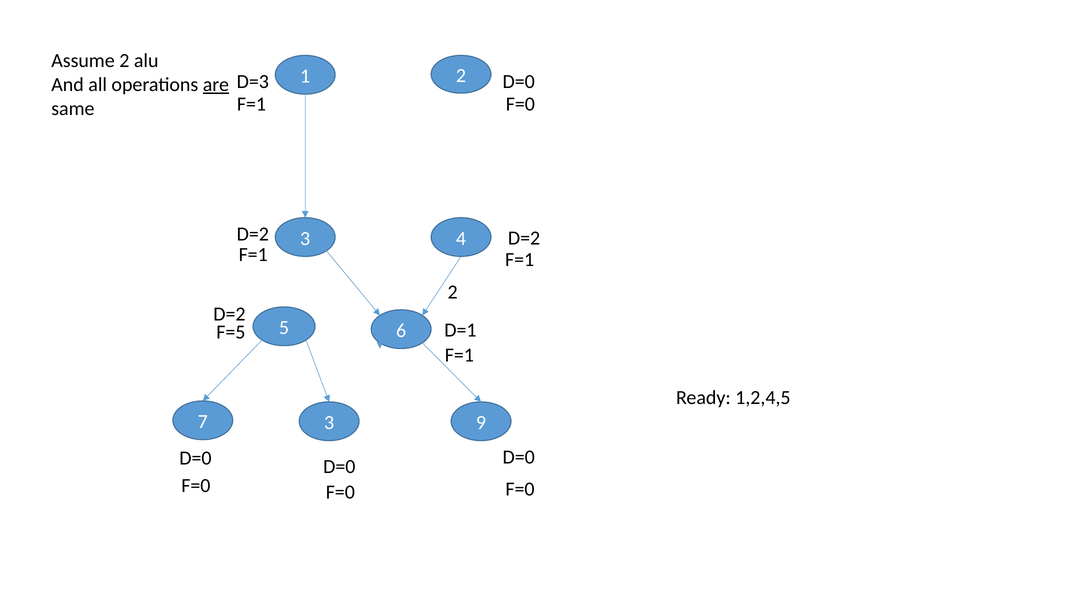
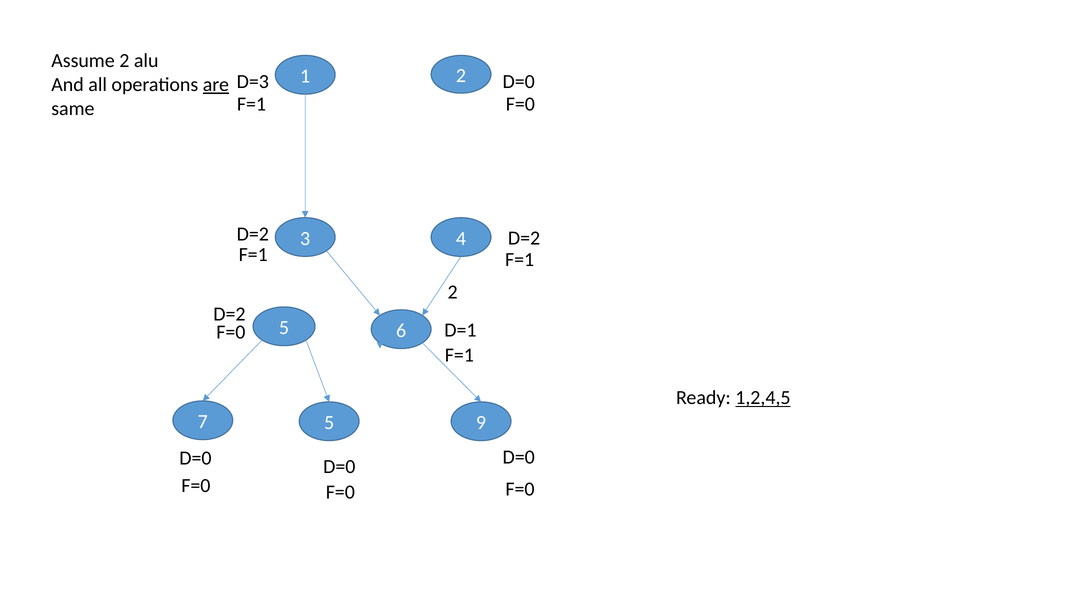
F=5 at (231, 332): F=5 -> F=0
1,2,4,5 underline: none -> present
7 3: 3 -> 5
